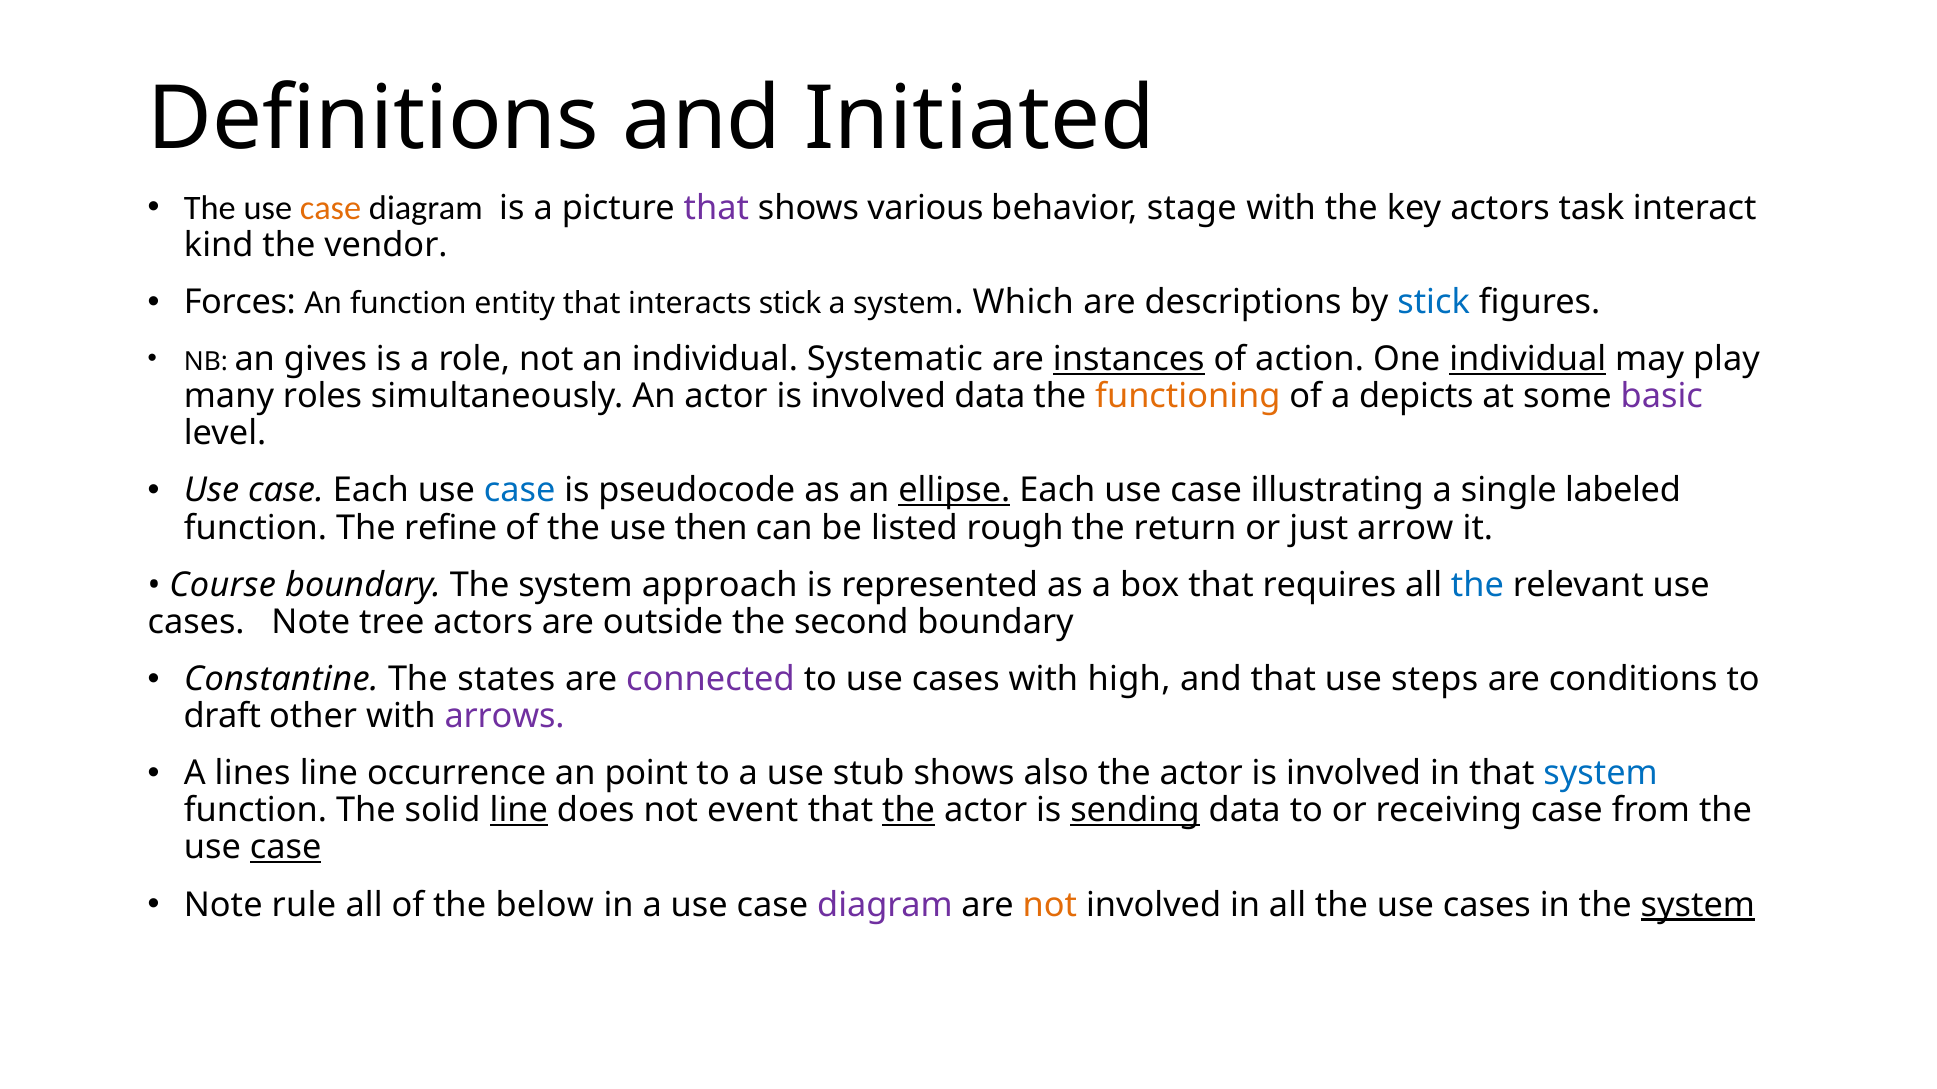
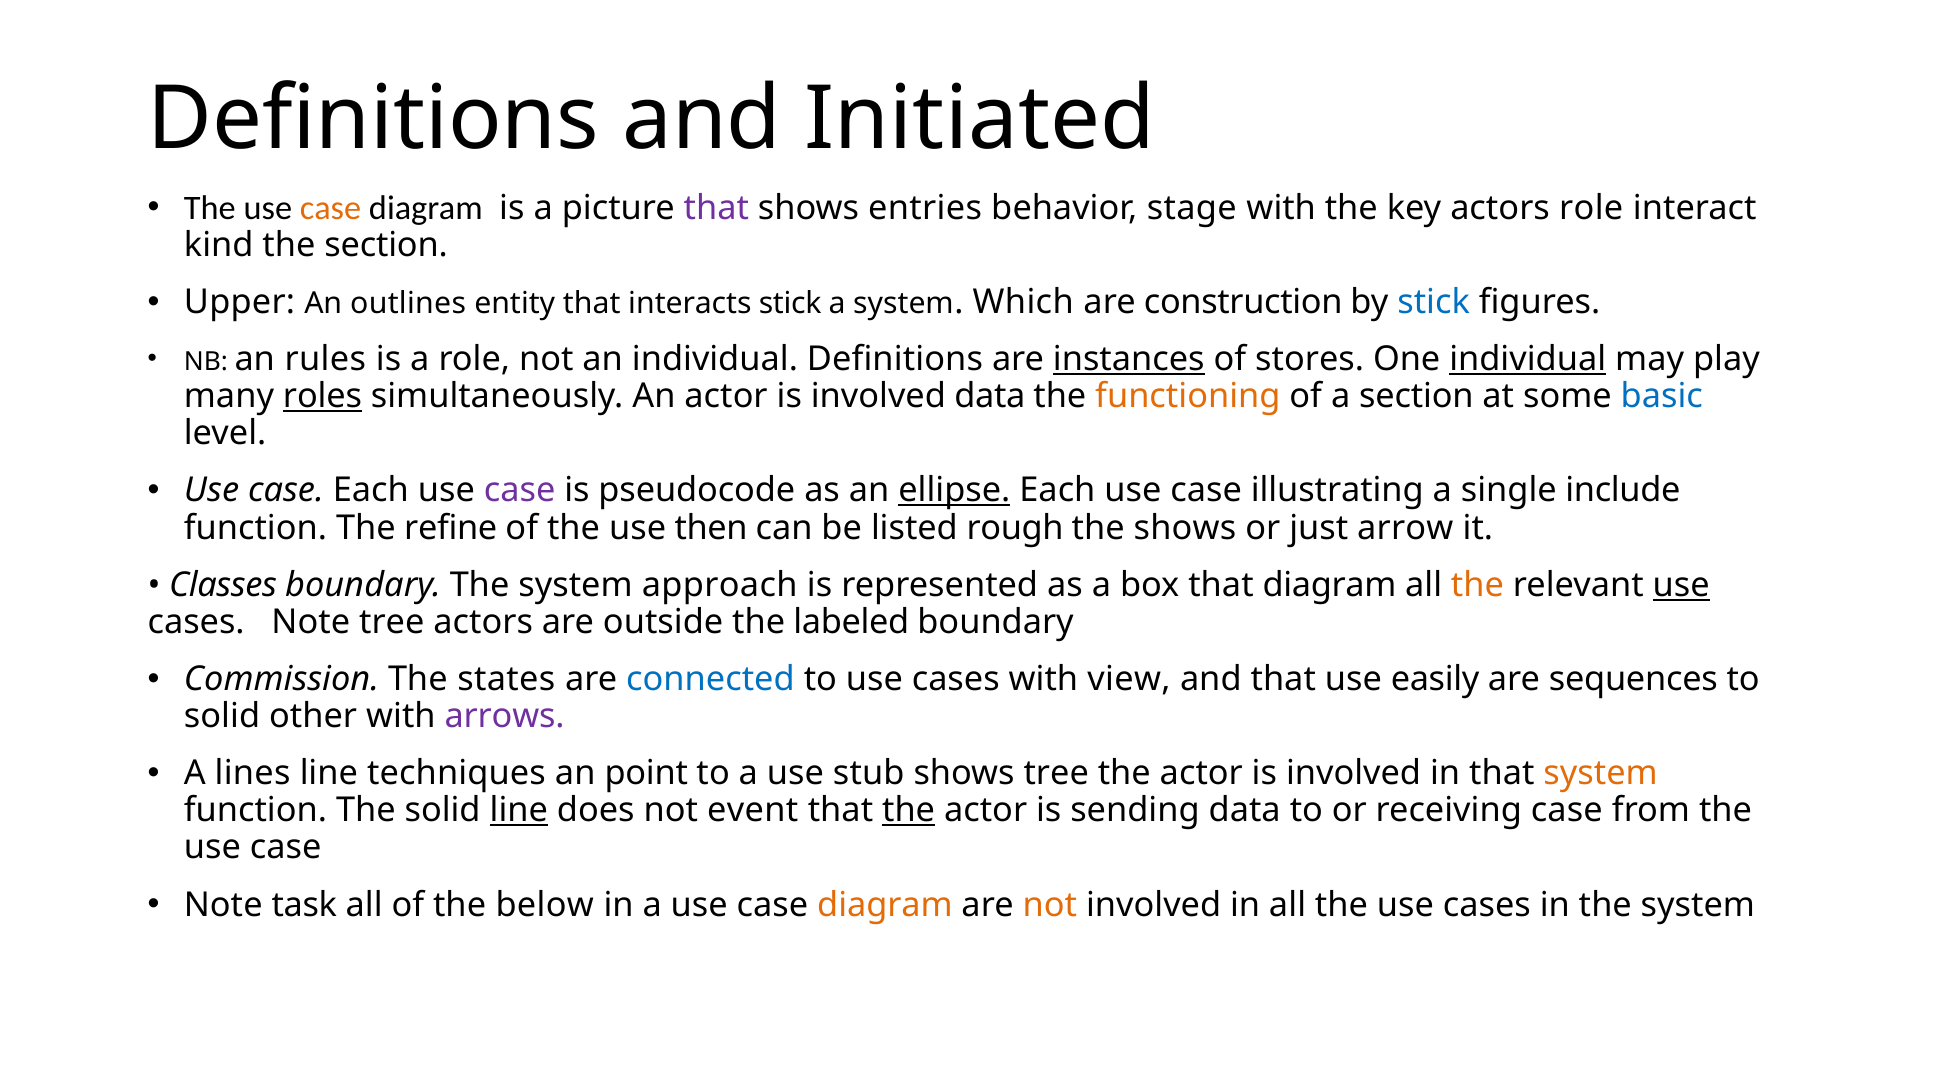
various: various -> entries
actors task: task -> role
the vendor: vendor -> section
Forces: Forces -> Upper
An function: function -> outlines
descriptions: descriptions -> construction
gives: gives -> rules
individual Systematic: Systematic -> Definitions
action: action -> stores
roles underline: none -> present
a depicts: depicts -> section
basic colour: purple -> blue
case at (520, 491) colour: blue -> purple
labeled: labeled -> include
the return: return -> shows
Course: Course -> Classes
that requires: requires -> diagram
the at (1477, 585) colour: blue -> orange
use at (1681, 585) underline: none -> present
second: second -> labeled
Constantine: Constantine -> Commission
connected colour: purple -> blue
high: high -> view
steps: steps -> easily
conditions: conditions -> sequences
draft at (222, 717): draft -> solid
occurrence: occurrence -> techniques
shows also: also -> tree
system at (1601, 774) colour: blue -> orange
sending underline: present -> none
case at (286, 848) underline: present -> none
rule: rule -> task
diagram at (885, 905) colour: purple -> orange
system at (1698, 905) underline: present -> none
